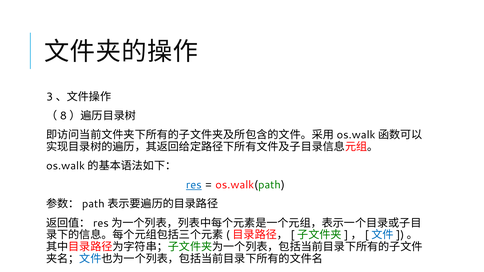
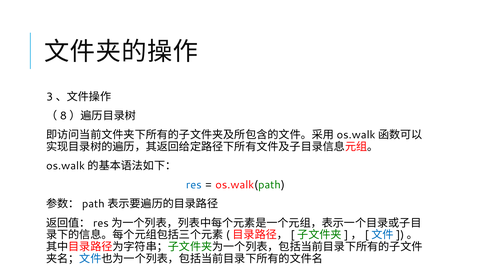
res underline: present -> none
